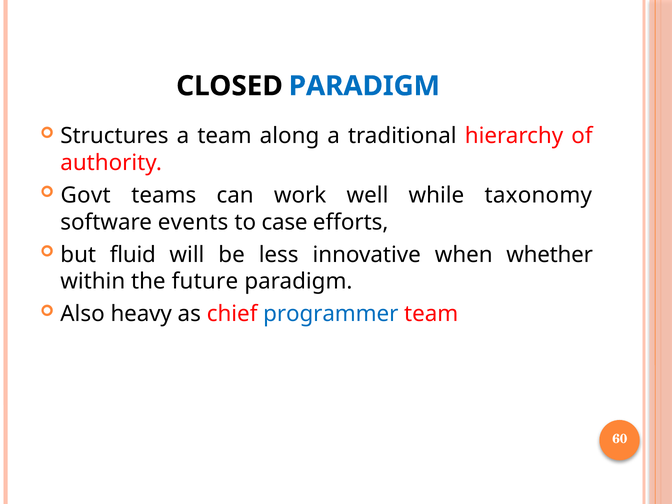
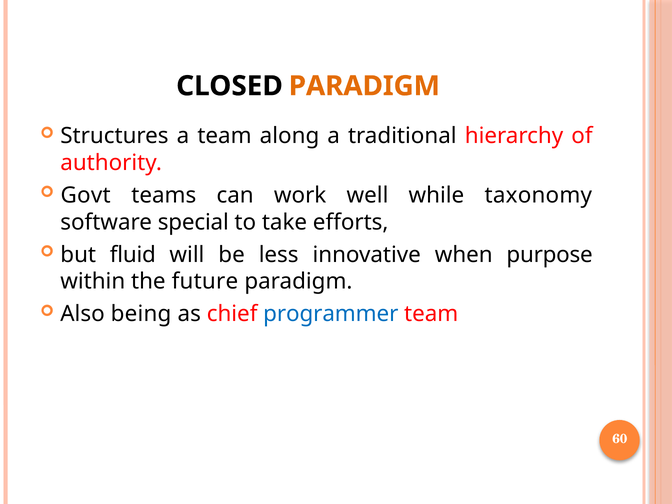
PARADIGM at (364, 86) colour: blue -> orange
events: events -> special
case: case -> take
whether: whether -> purpose
heavy: heavy -> being
